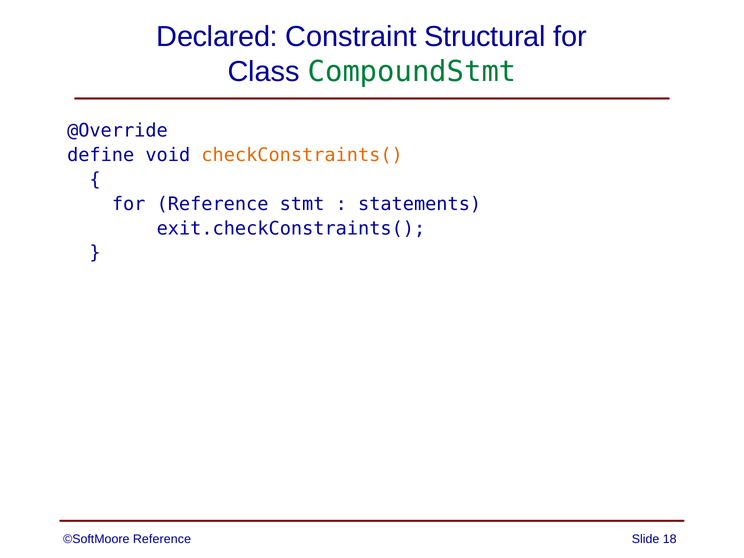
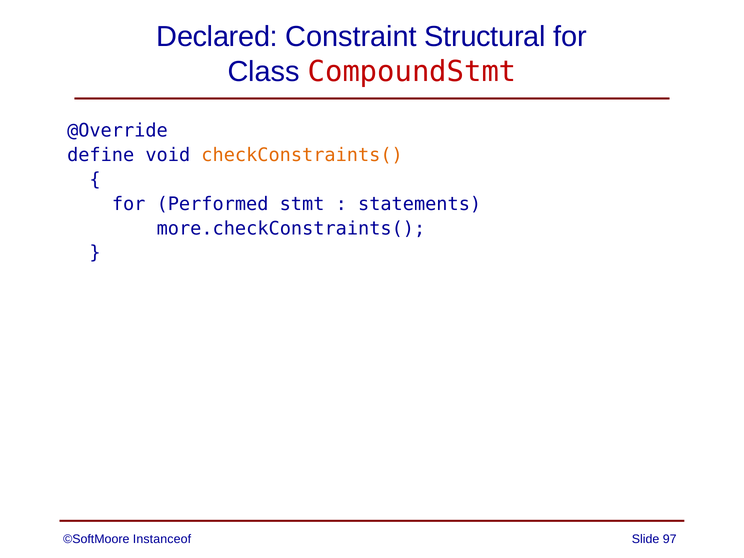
CompoundStmt colour: green -> red
for Reference: Reference -> Performed
exit.checkConstraints(: exit.checkConstraints( -> more.checkConstraints(
©SoftMoore Reference: Reference -> Instanceof
18: 18 -> 97
